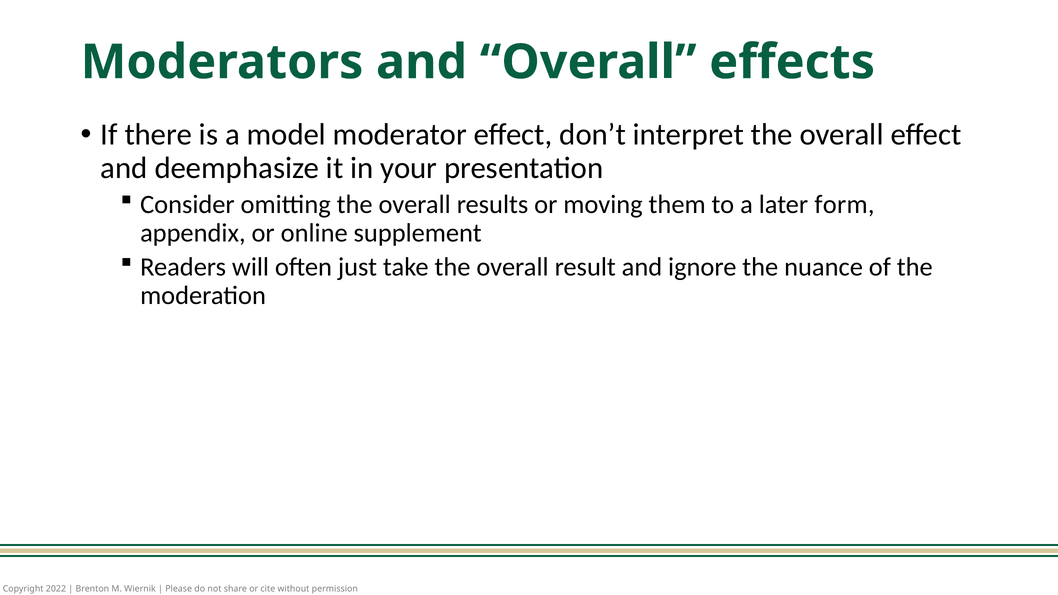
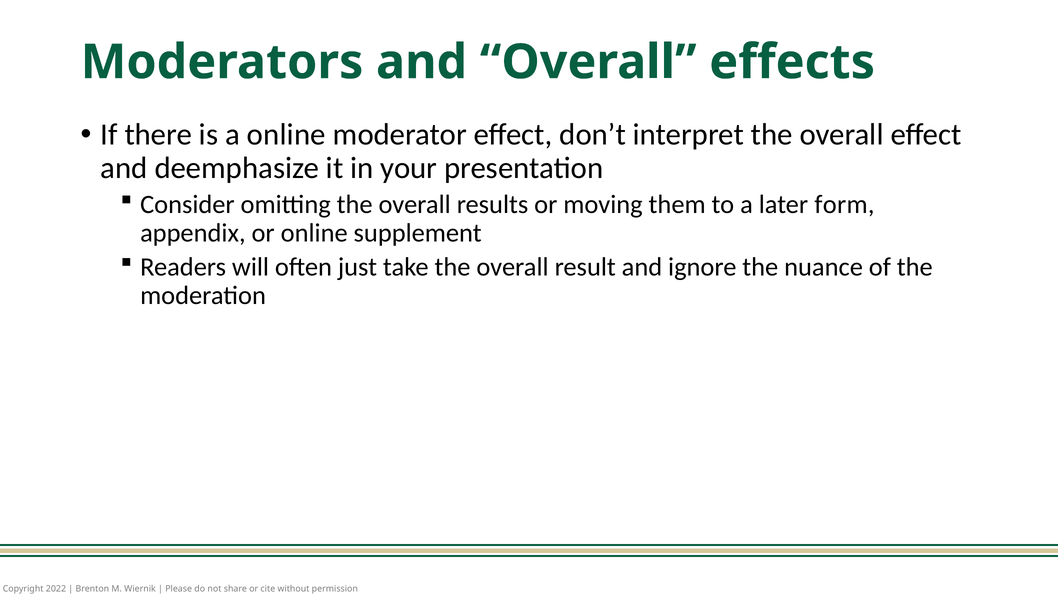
a model: model -> online
